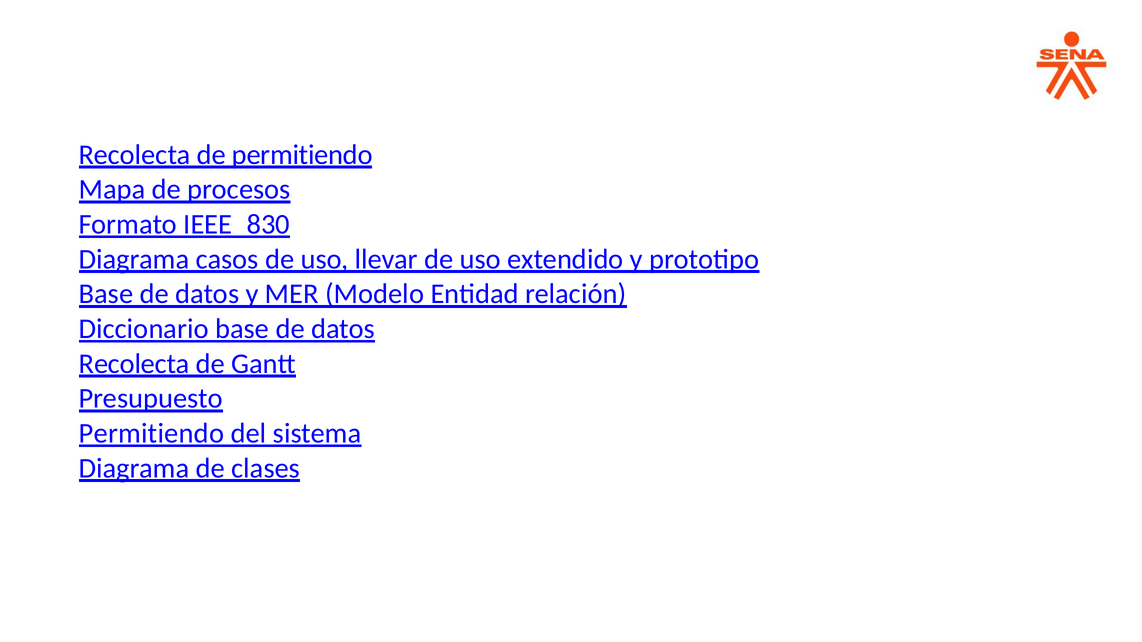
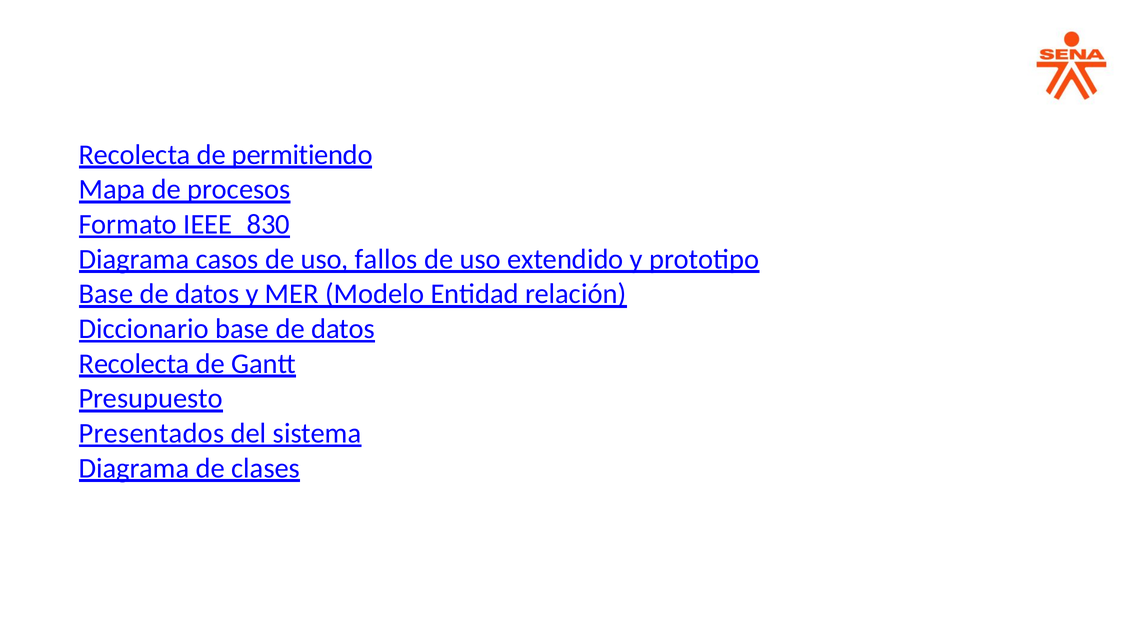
llevar: llevar -> fallos
Permitiendo at (152, 434): Permitiendo -> Presentados
